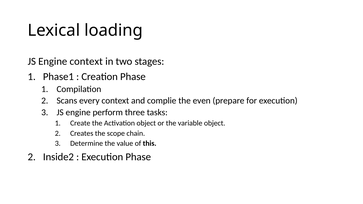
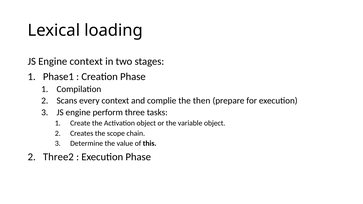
even: even -> then
Inside2: Inside2 -> Three2
